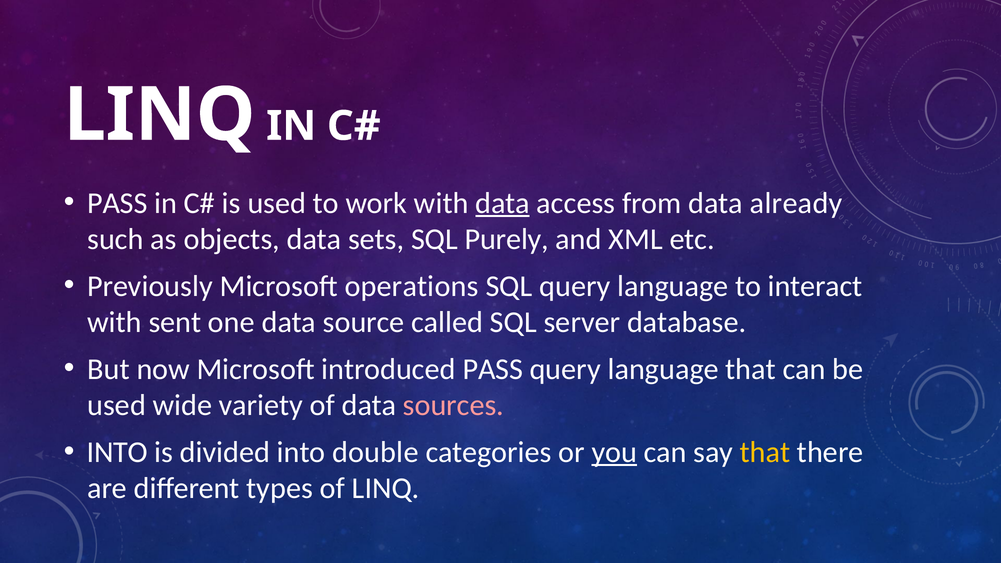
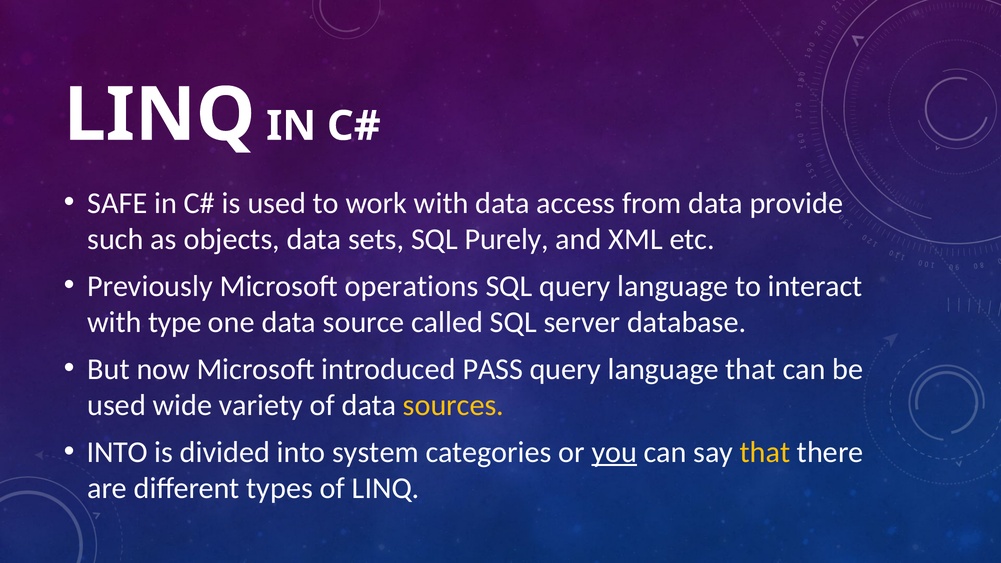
PASS at (117, 203): PASS -> SAFE
data at (503, 203) underline: present -> none
already: already -> provide
sent: sent -> type
sources colour: pink -> yellow
double: double -> system
